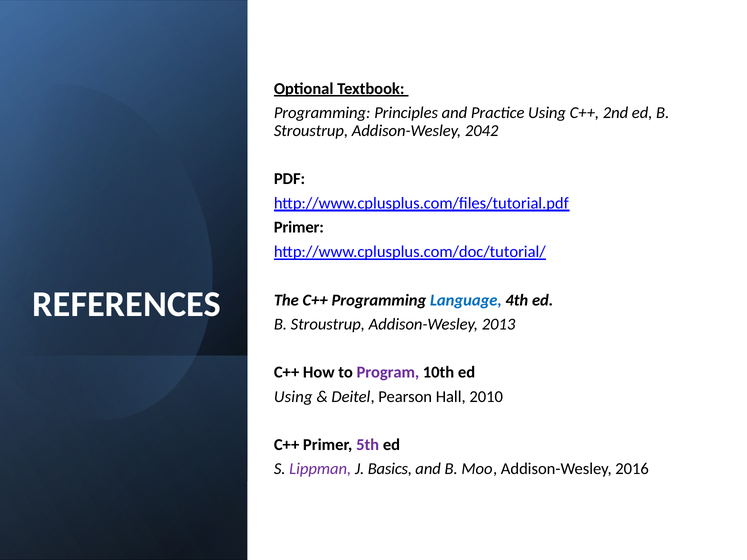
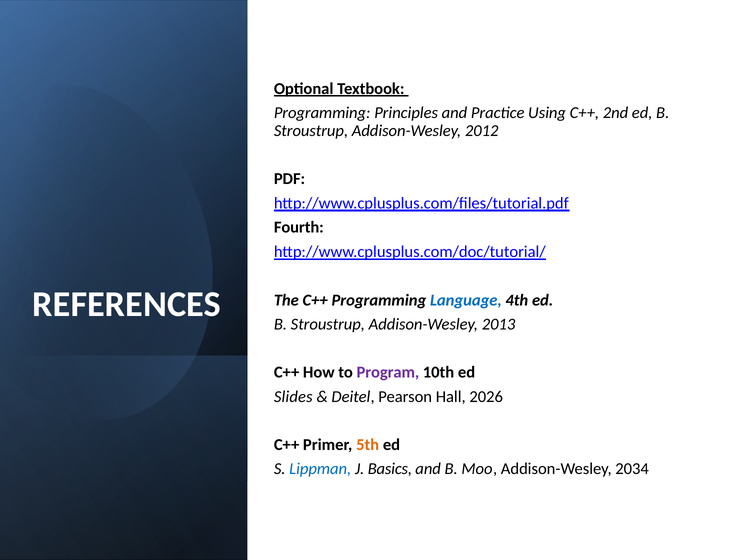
2042: 2042 -> 2012
Primer at (299, 228): Primer -> Fourth
Using at (293, 397): Using -> Slides
2010: 2010 -> 2026
5th colour: purple -> orange
Lippman colour: purple -> blue
2016: 2016 -> 2034
